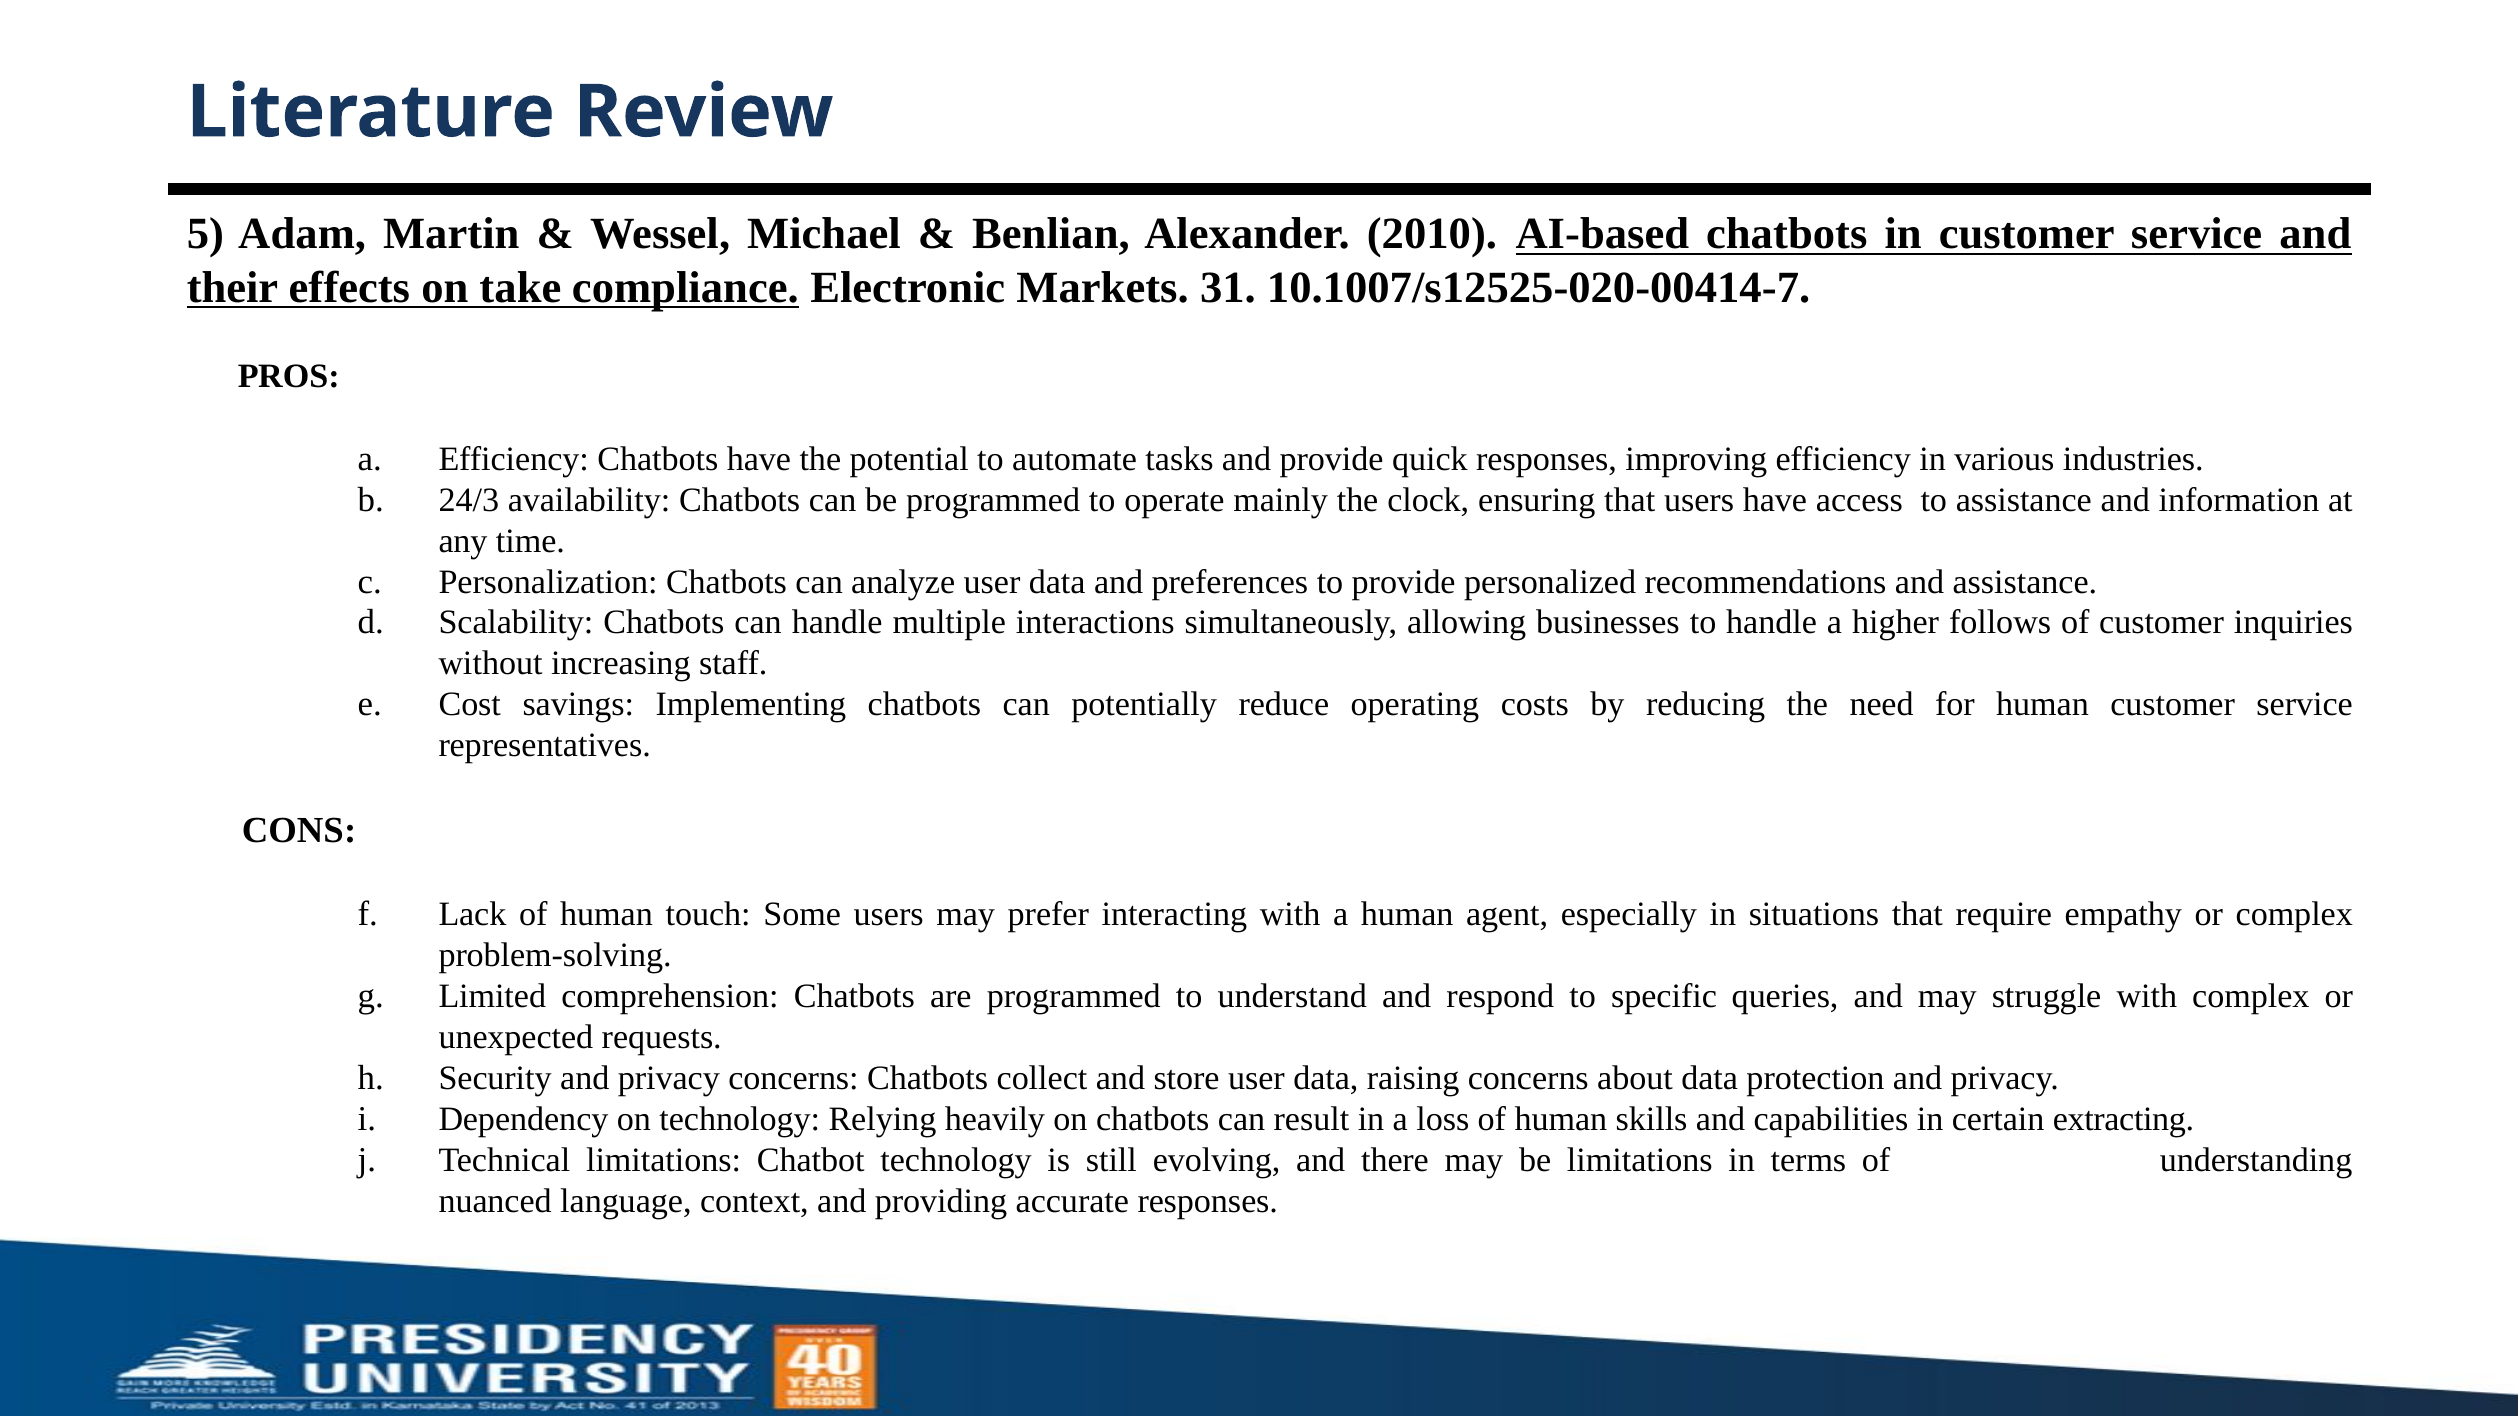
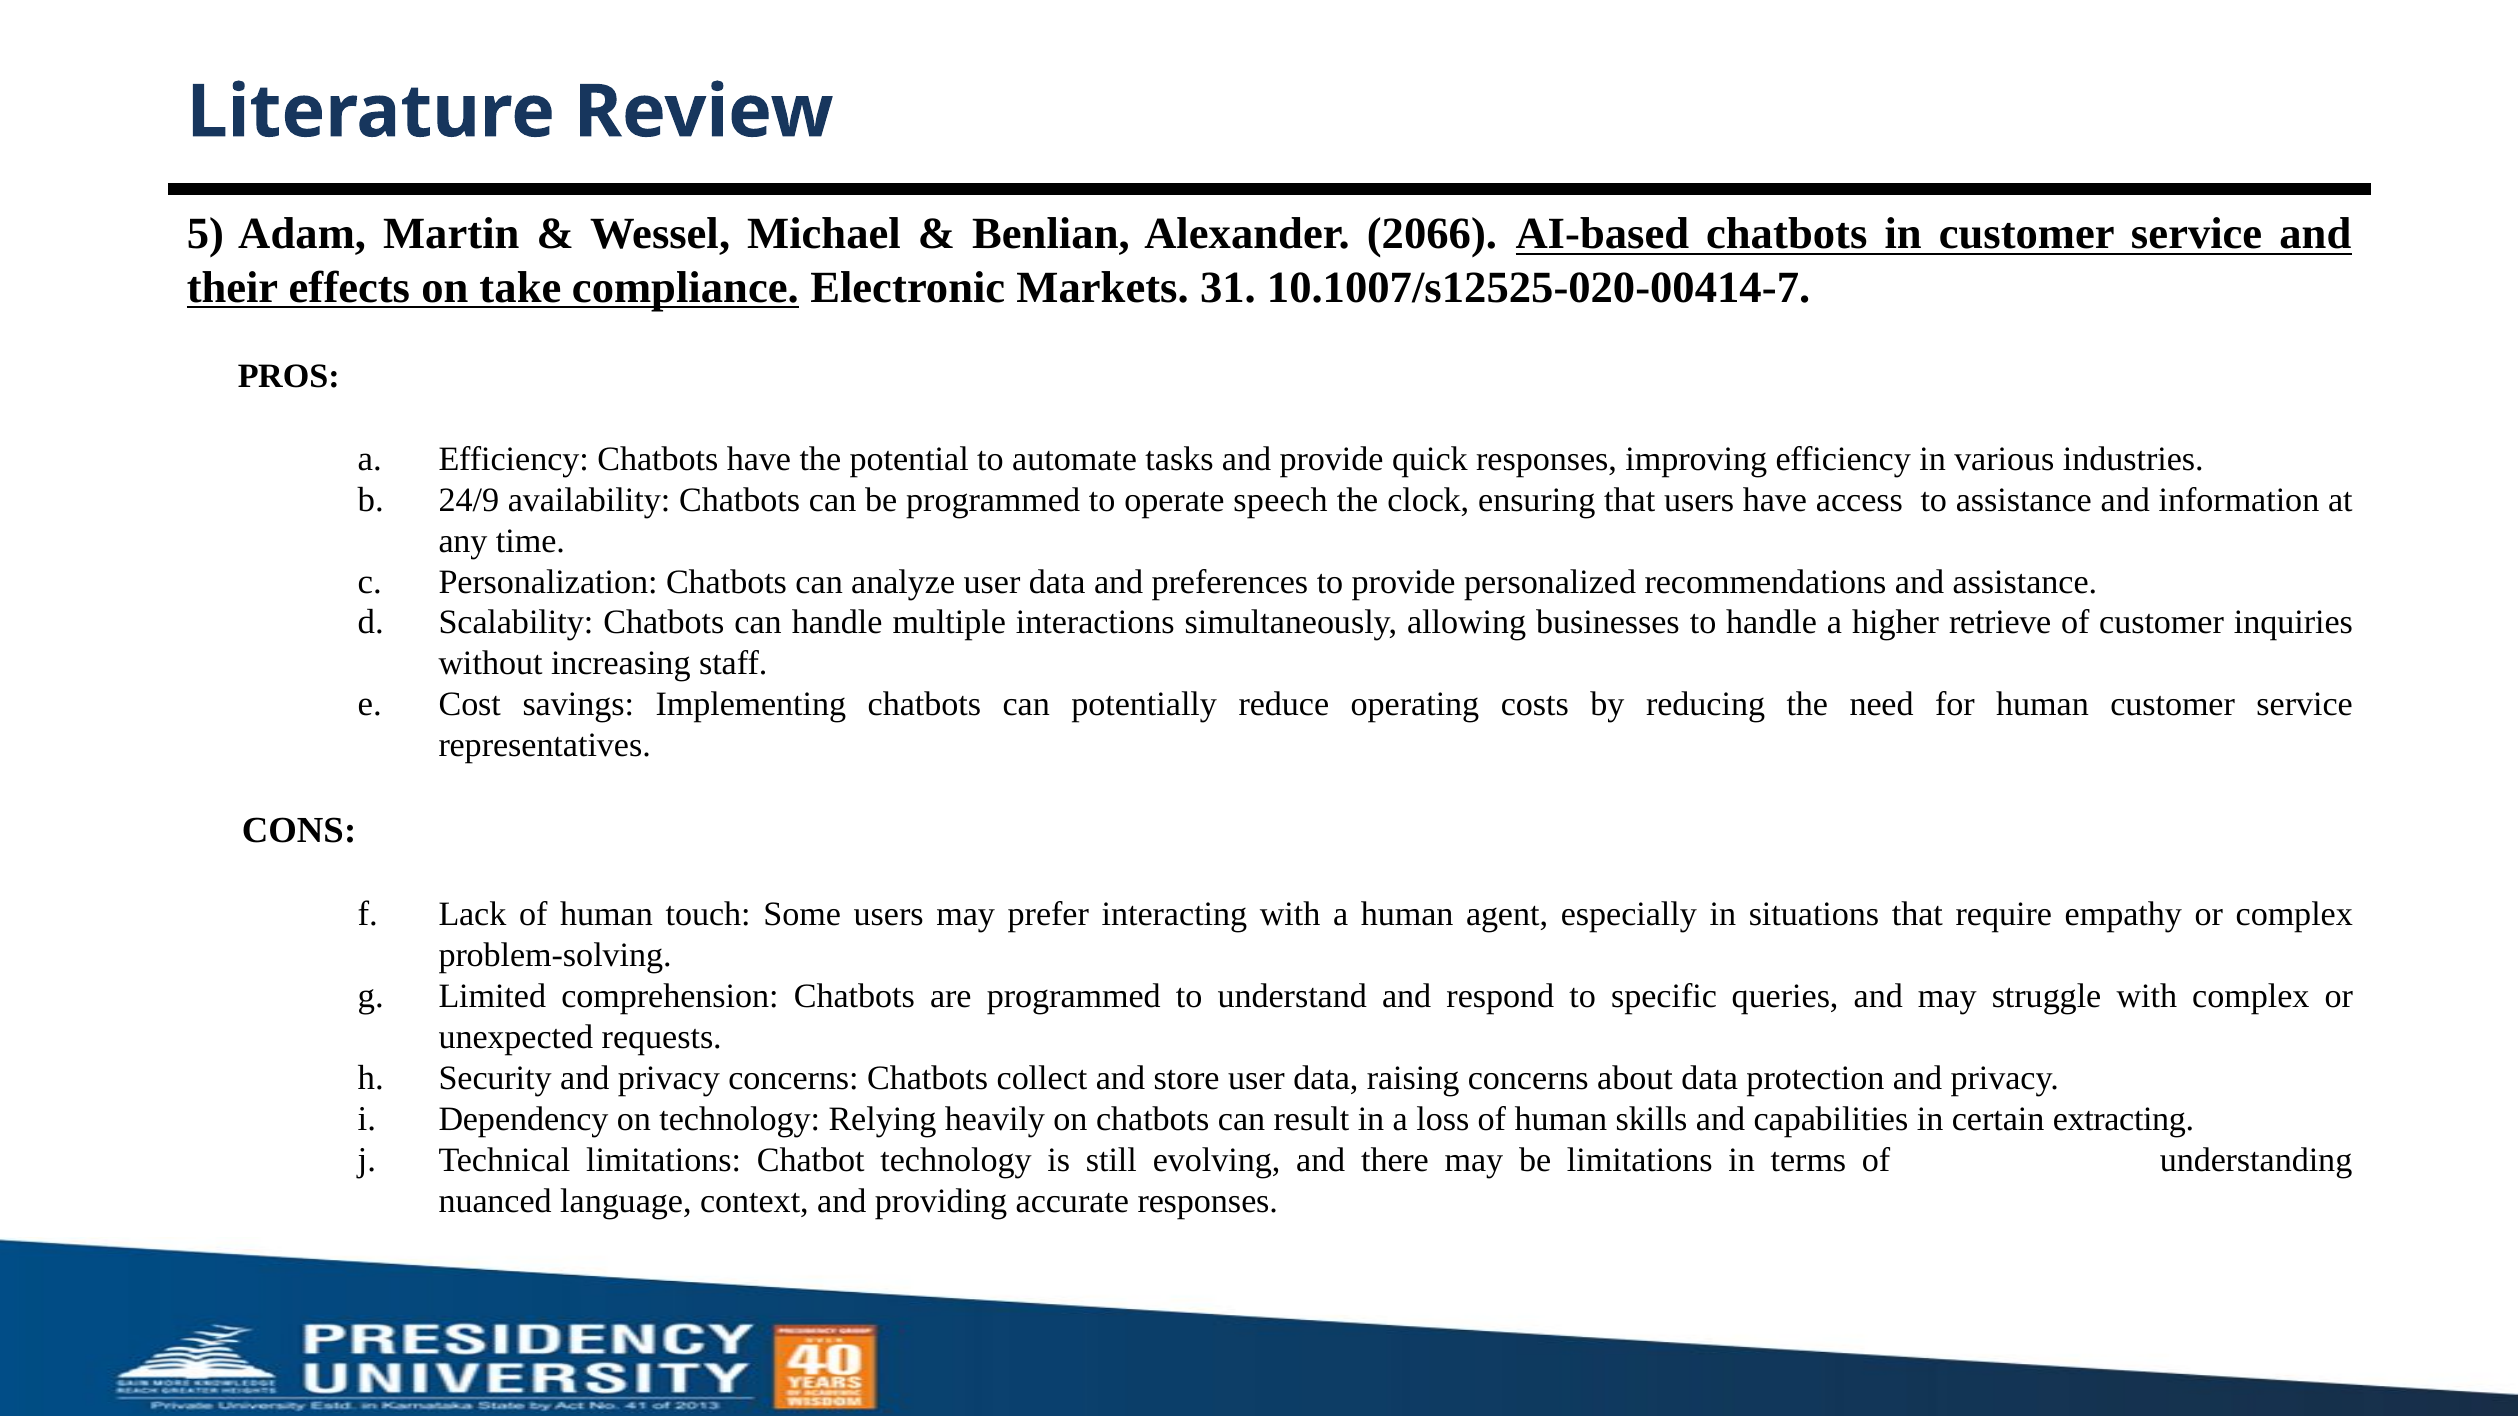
2010: 2010 -> 2066
24/3: 24/3 -> 24/9
mainly: mainly -> speech
follows: follows -> retrieve
